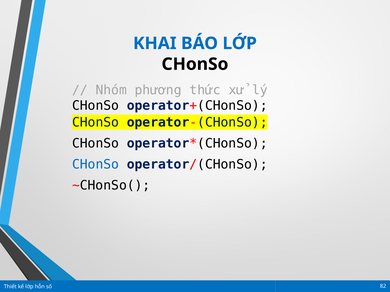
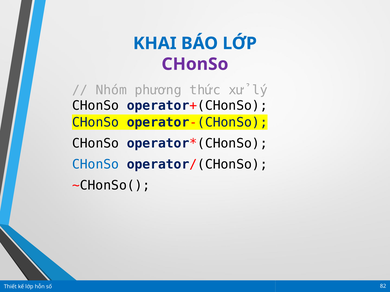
CHonSo at (195, 64) colour: black -> purple
